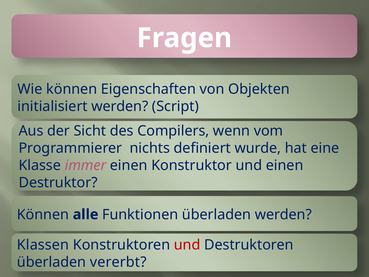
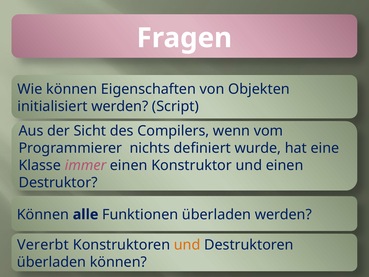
Klassen: Klassen -> Vererbt
und at (187, 245) colour: red -> orange
überladen vererbt: vererbt -> können
